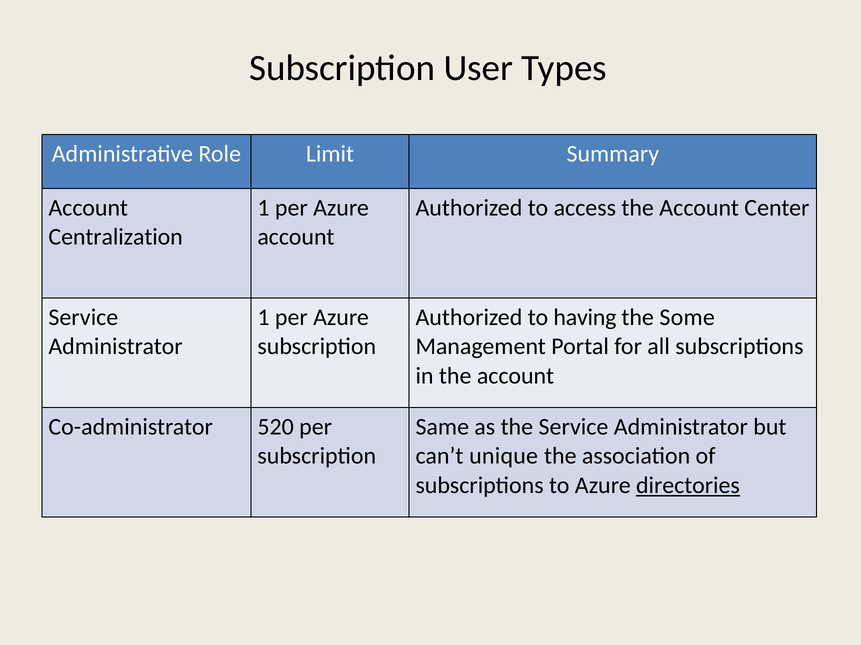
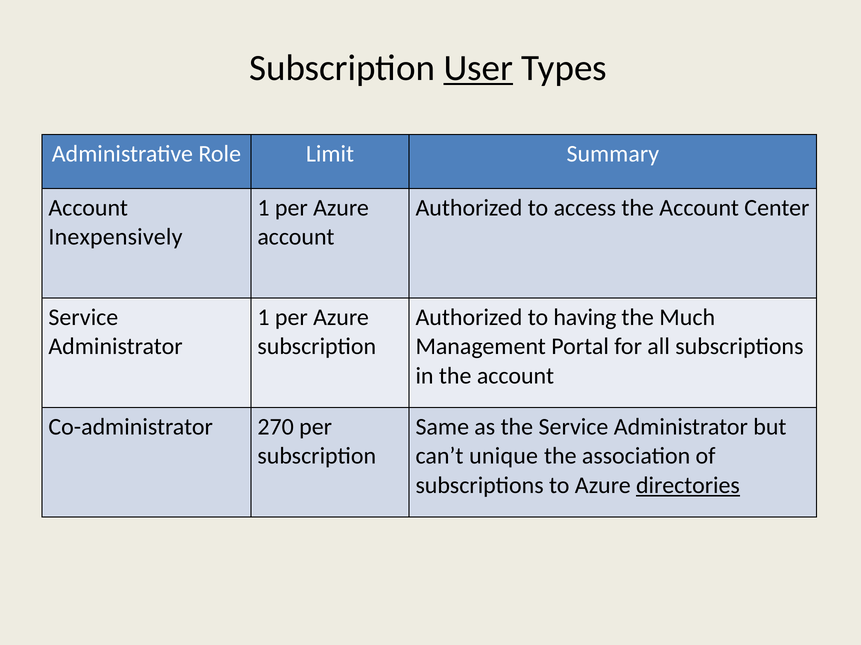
User underline: none -> present
Centralization: Centralization -> Inexpensively
Some: Some -> Much
520: 520 -> 270
